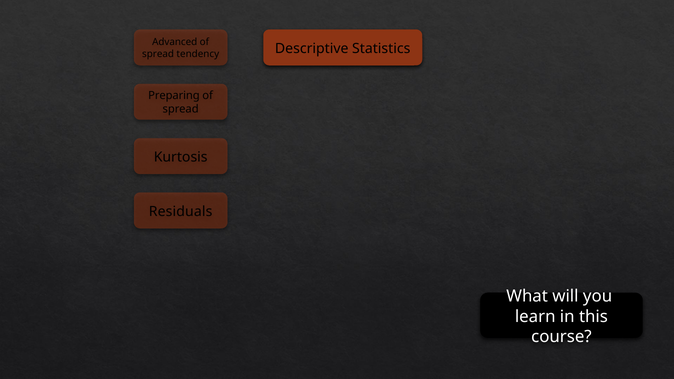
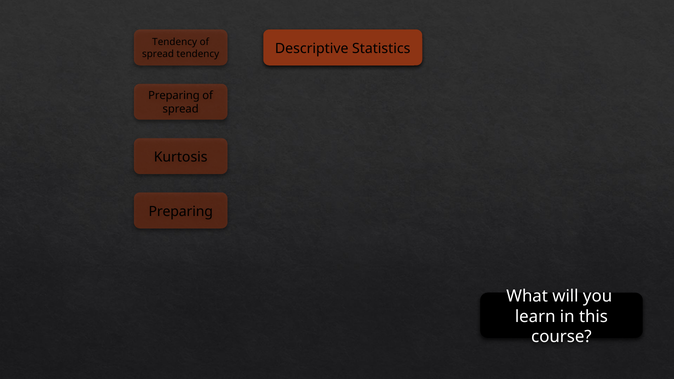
Advanced at (175, 42): Advanced -> Tendency
Residuals at (181, 211): Residuals -> Preparing
